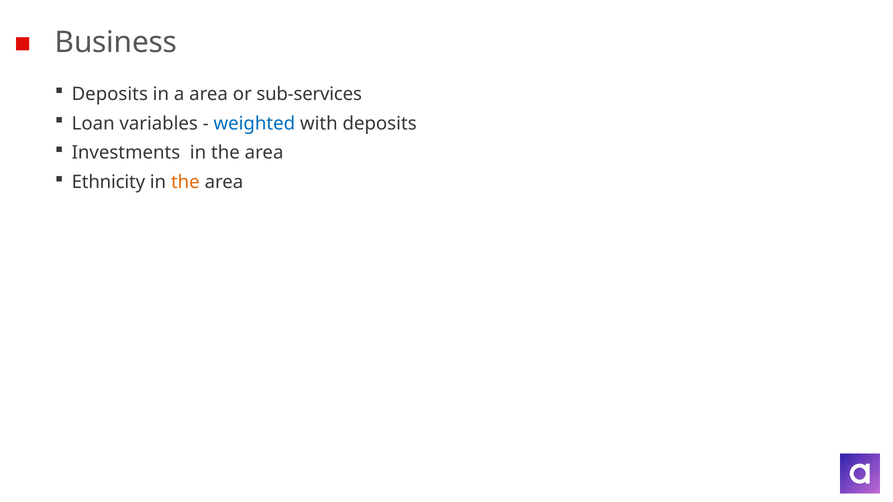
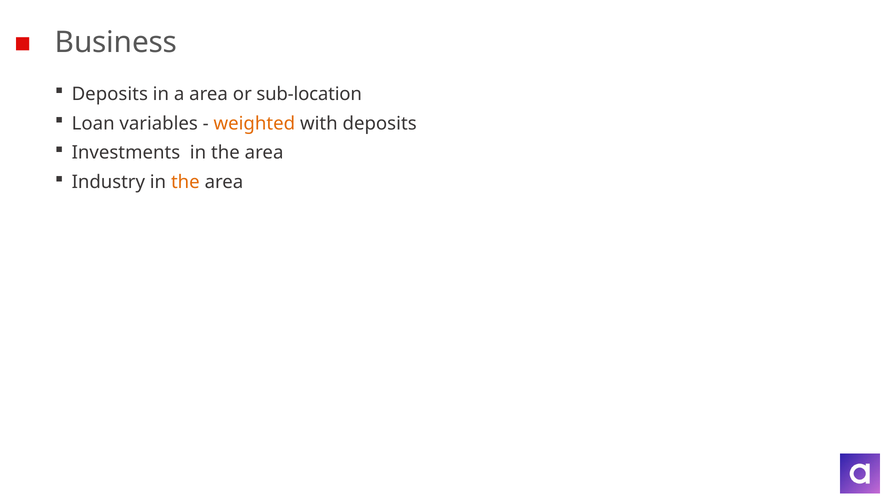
sub-services: sub-services -> sub-location
weighted colour: blue -> orange
Ethnicity: Ethnicity -> Industry
